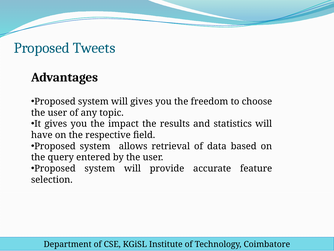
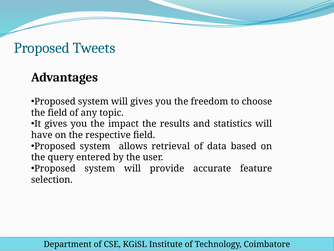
user at (57, 113): user -> field
